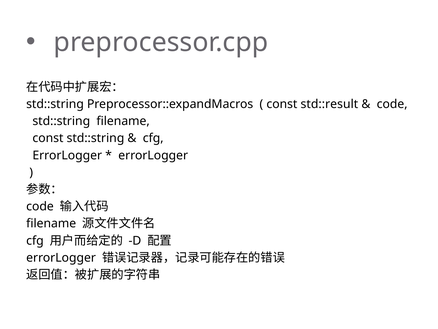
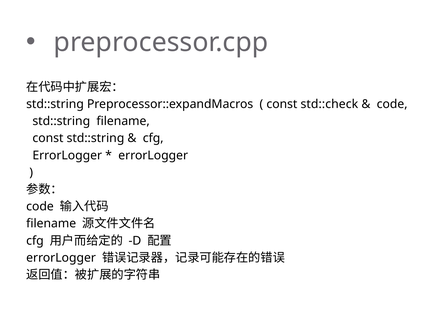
std::result: std::result -> std::check
